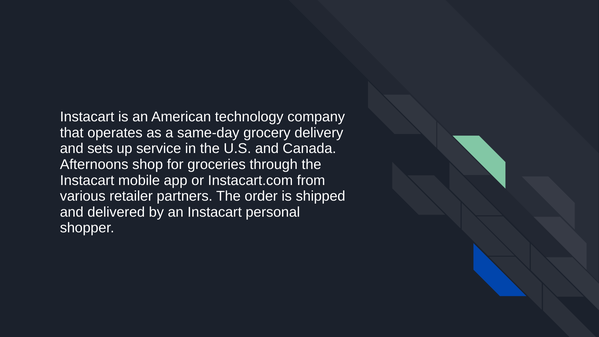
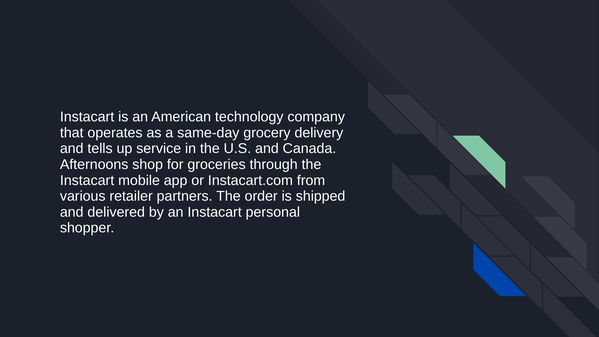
sets: sets -> tells
